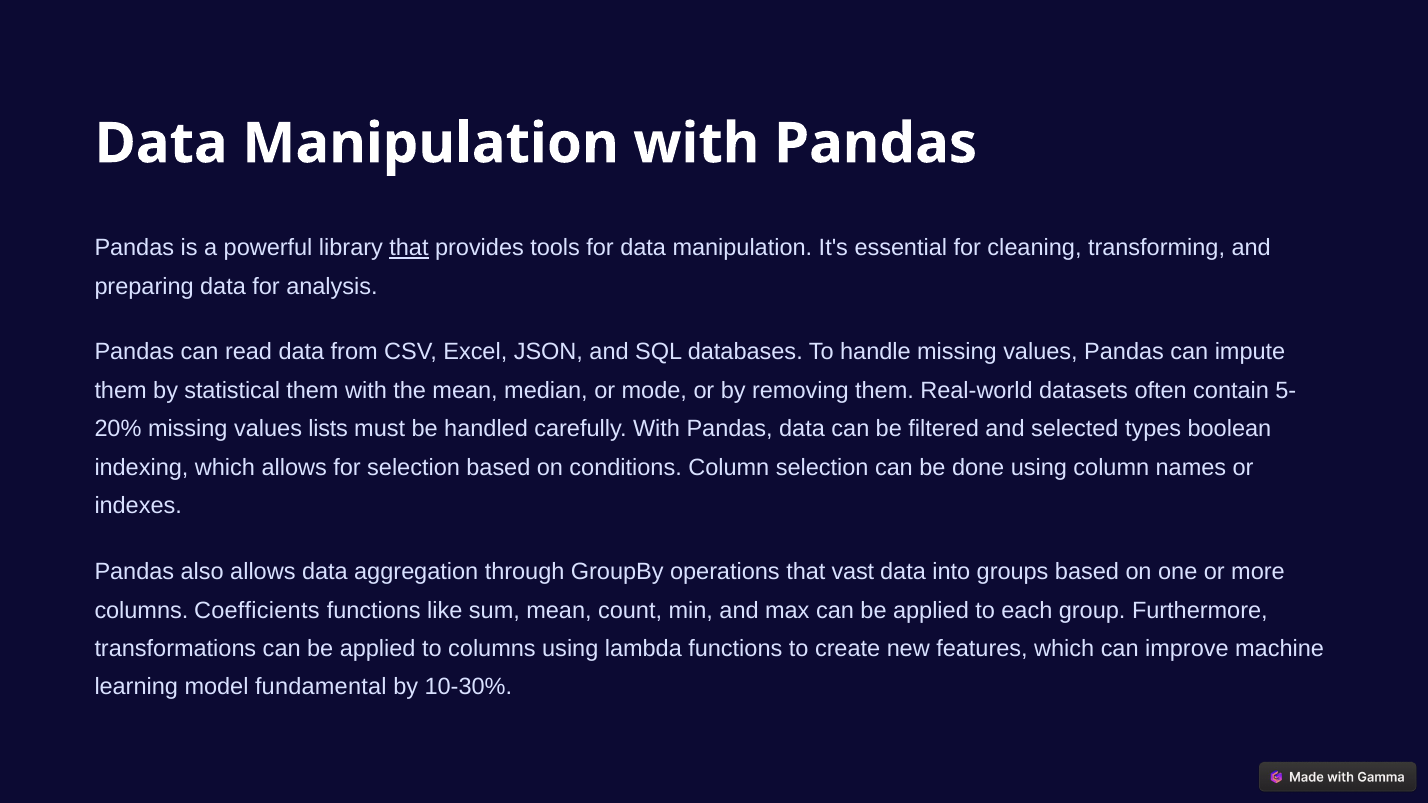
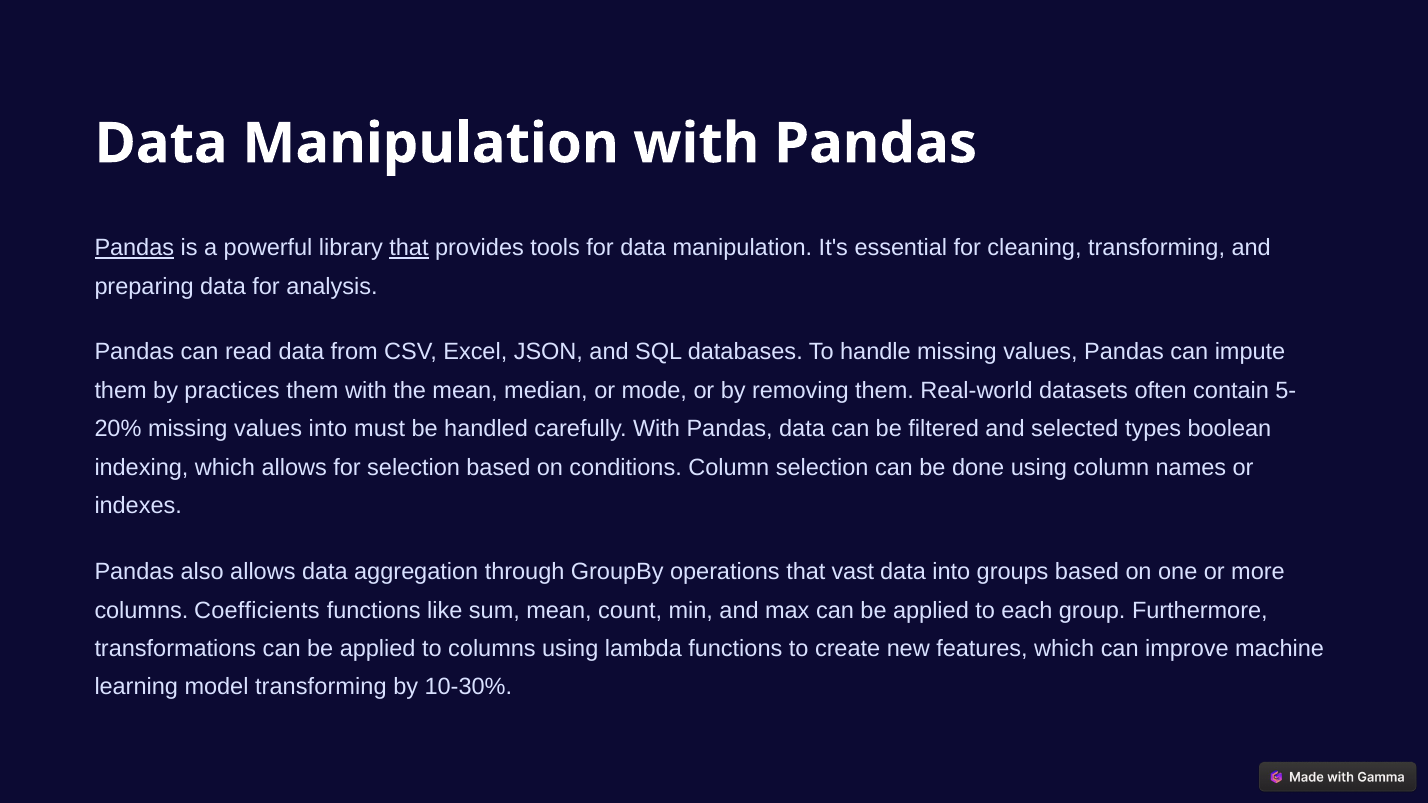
Pandas at (134, 248) underline: none -> present
statistical: statistical -> practices
values lists: lists -> into
model fundamental: fundamental -> transforming
